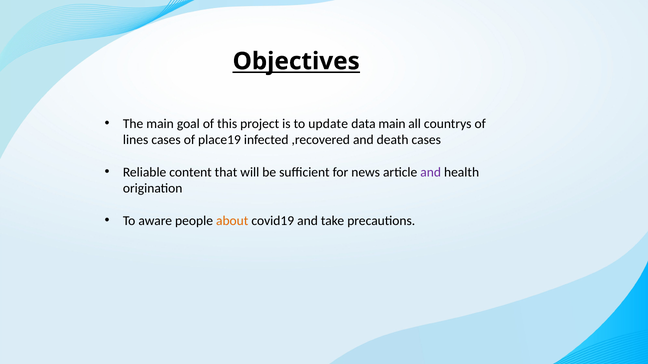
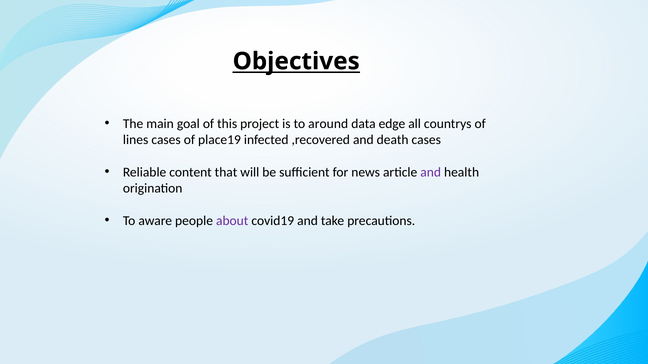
update: update -> around
data main: main -> edge
about colour: orange -> purple
